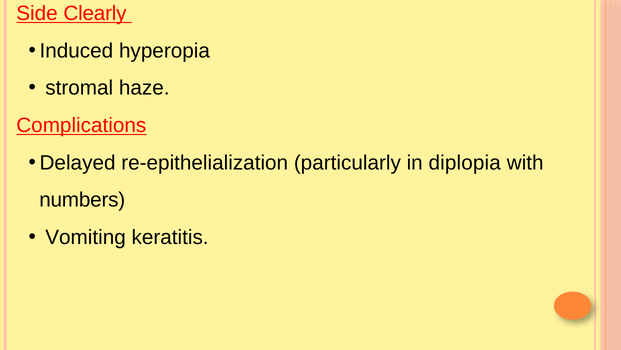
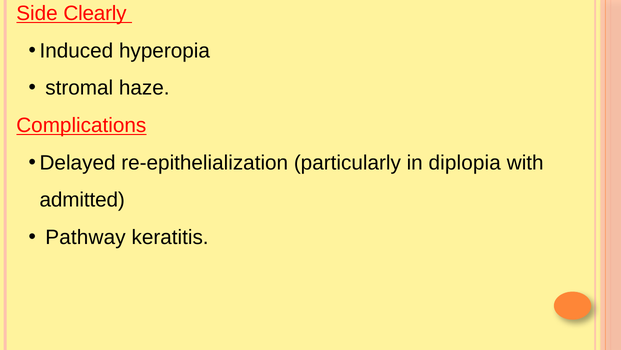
numbers: numbers -> admitted
Vomiting: Vomiting -> Pathway
